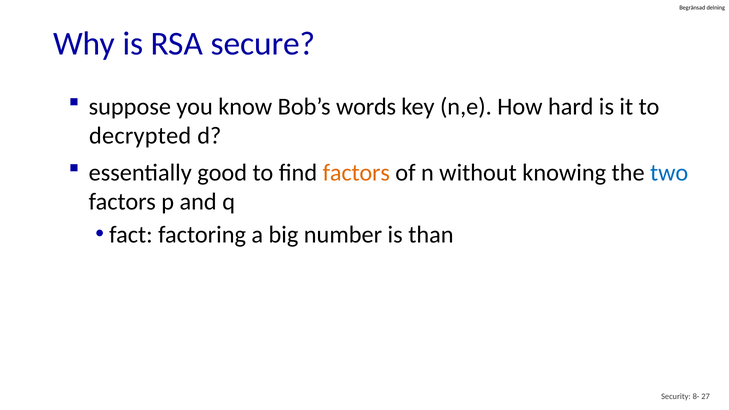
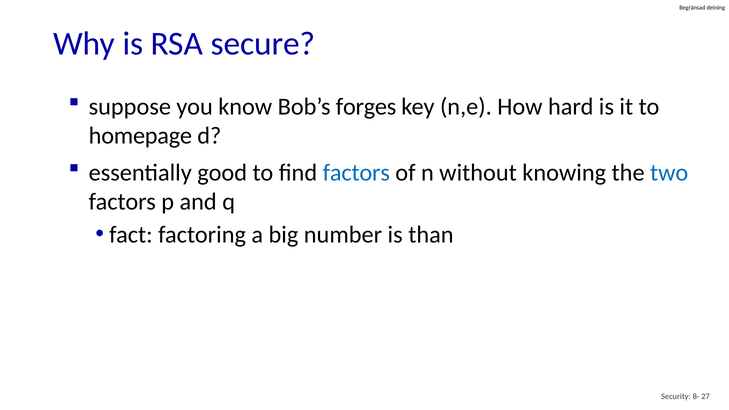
words: words -> forges
decrypted: decrypted -> homepage
factors at (356, 173) colour: orange -> blue
